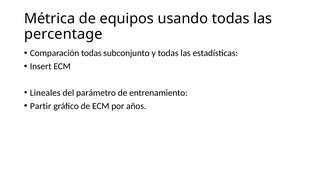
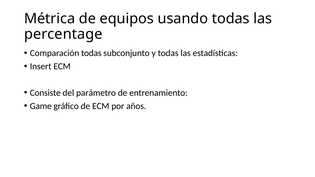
Lineales: Lineales -> Consiste
Partir: Partir -> Game
